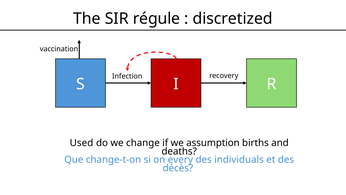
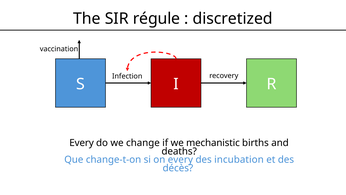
Used at (81, 143): Used -> Every
assumption: assumption -> mechanistic
individuals: individuals -> incubation
